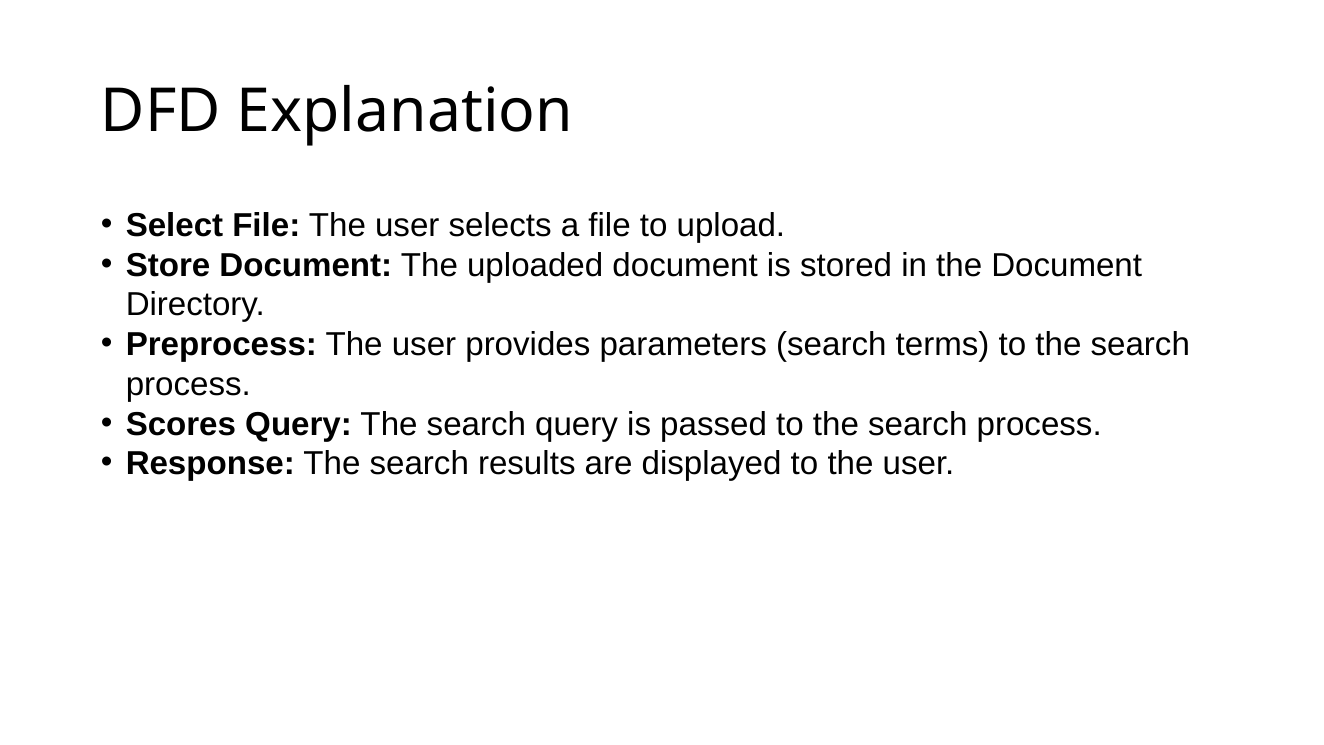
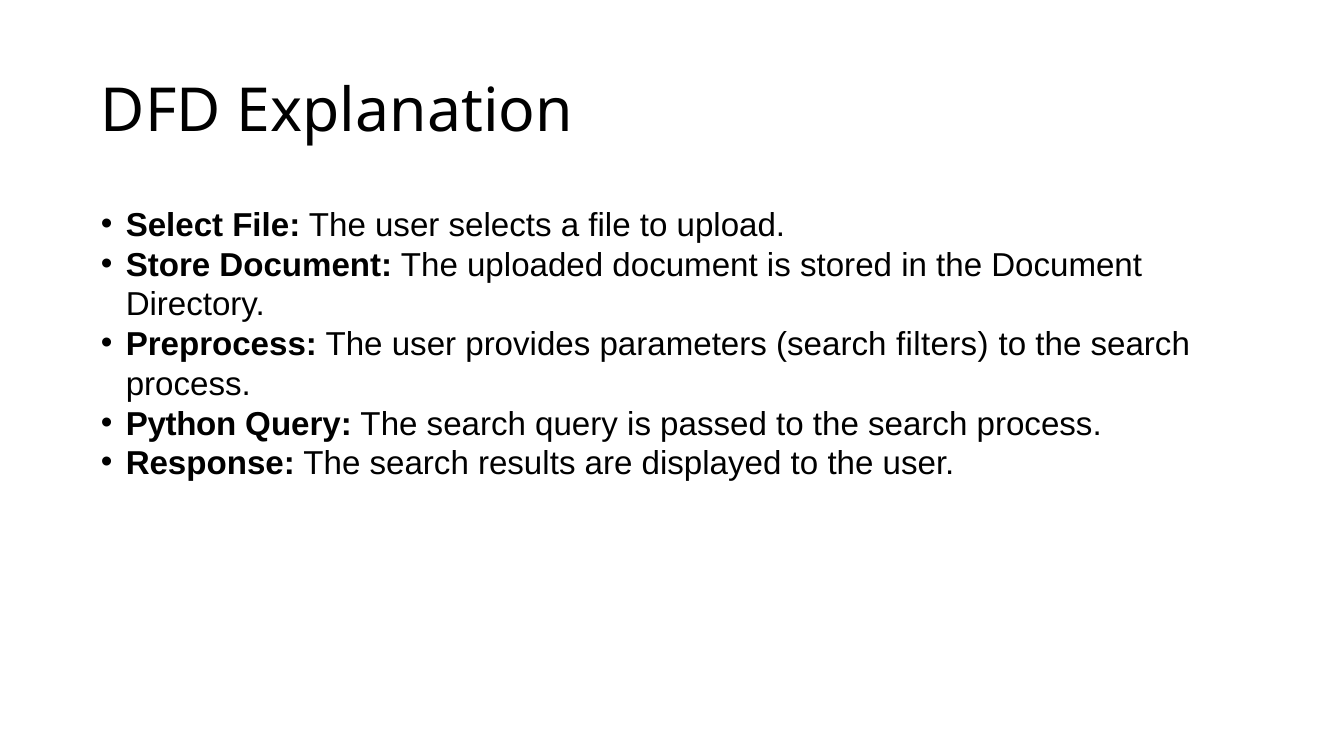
terms: terms -> filters
Scores: Scores -> Python
